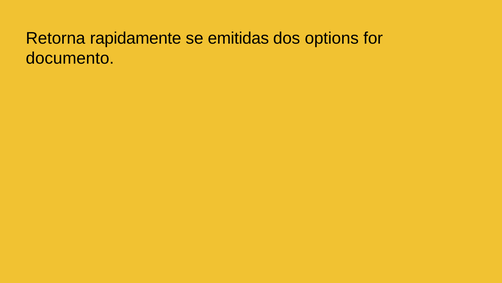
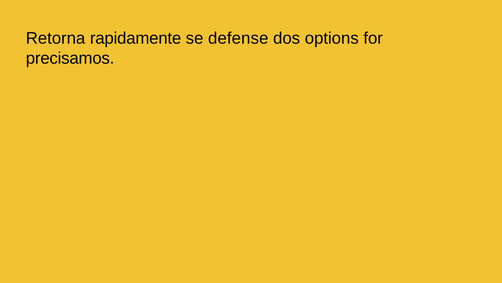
emitidas: emitidas -> defense
documento: documento -> precisamos
